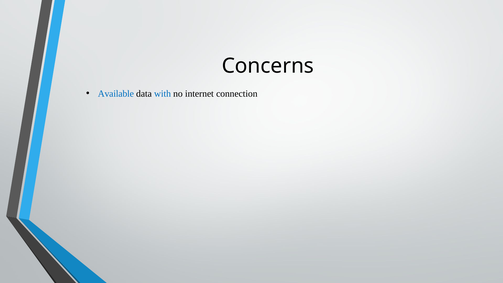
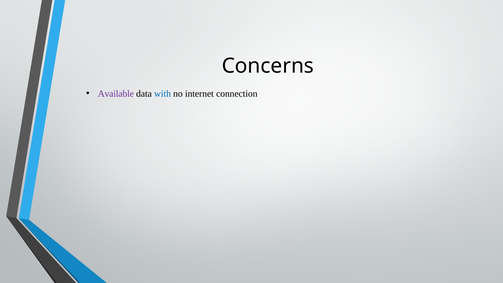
Available colour: blue -> purple
